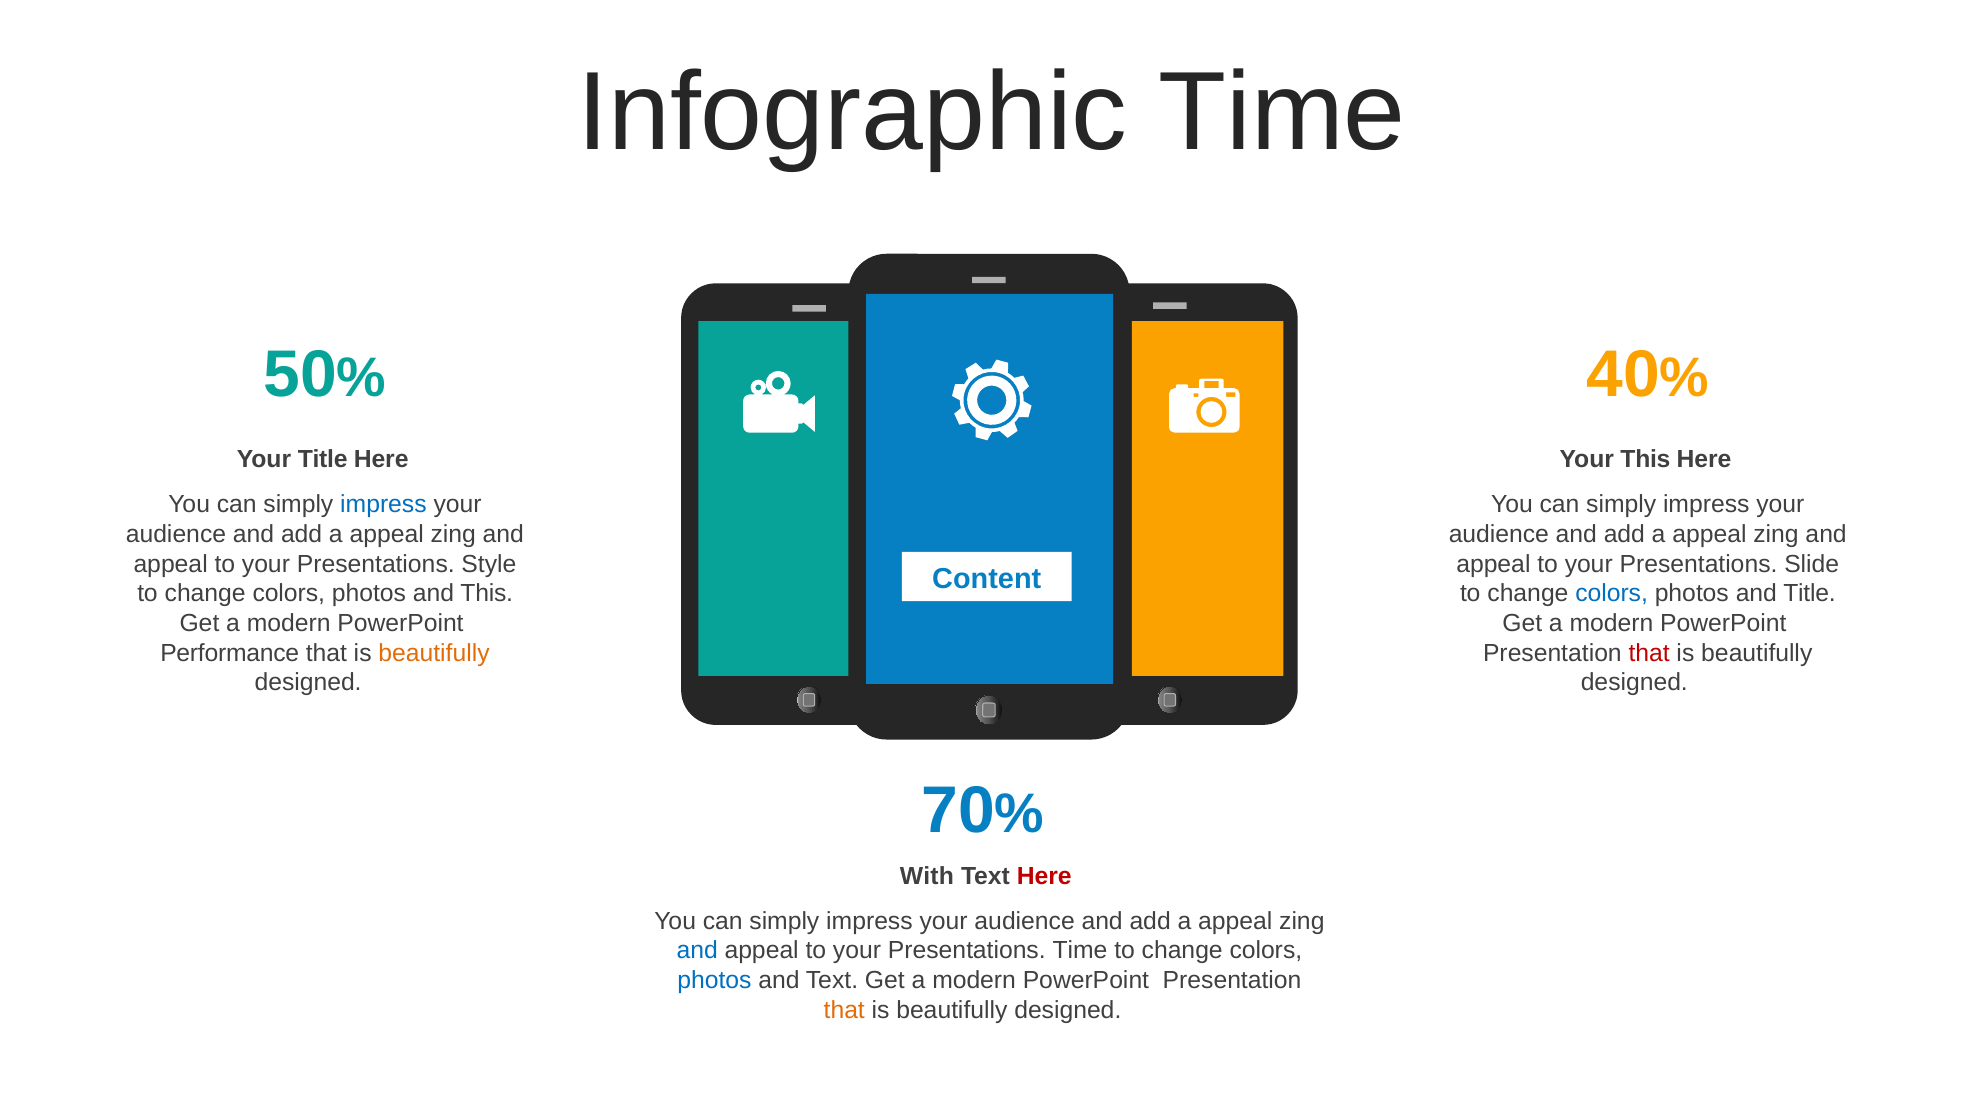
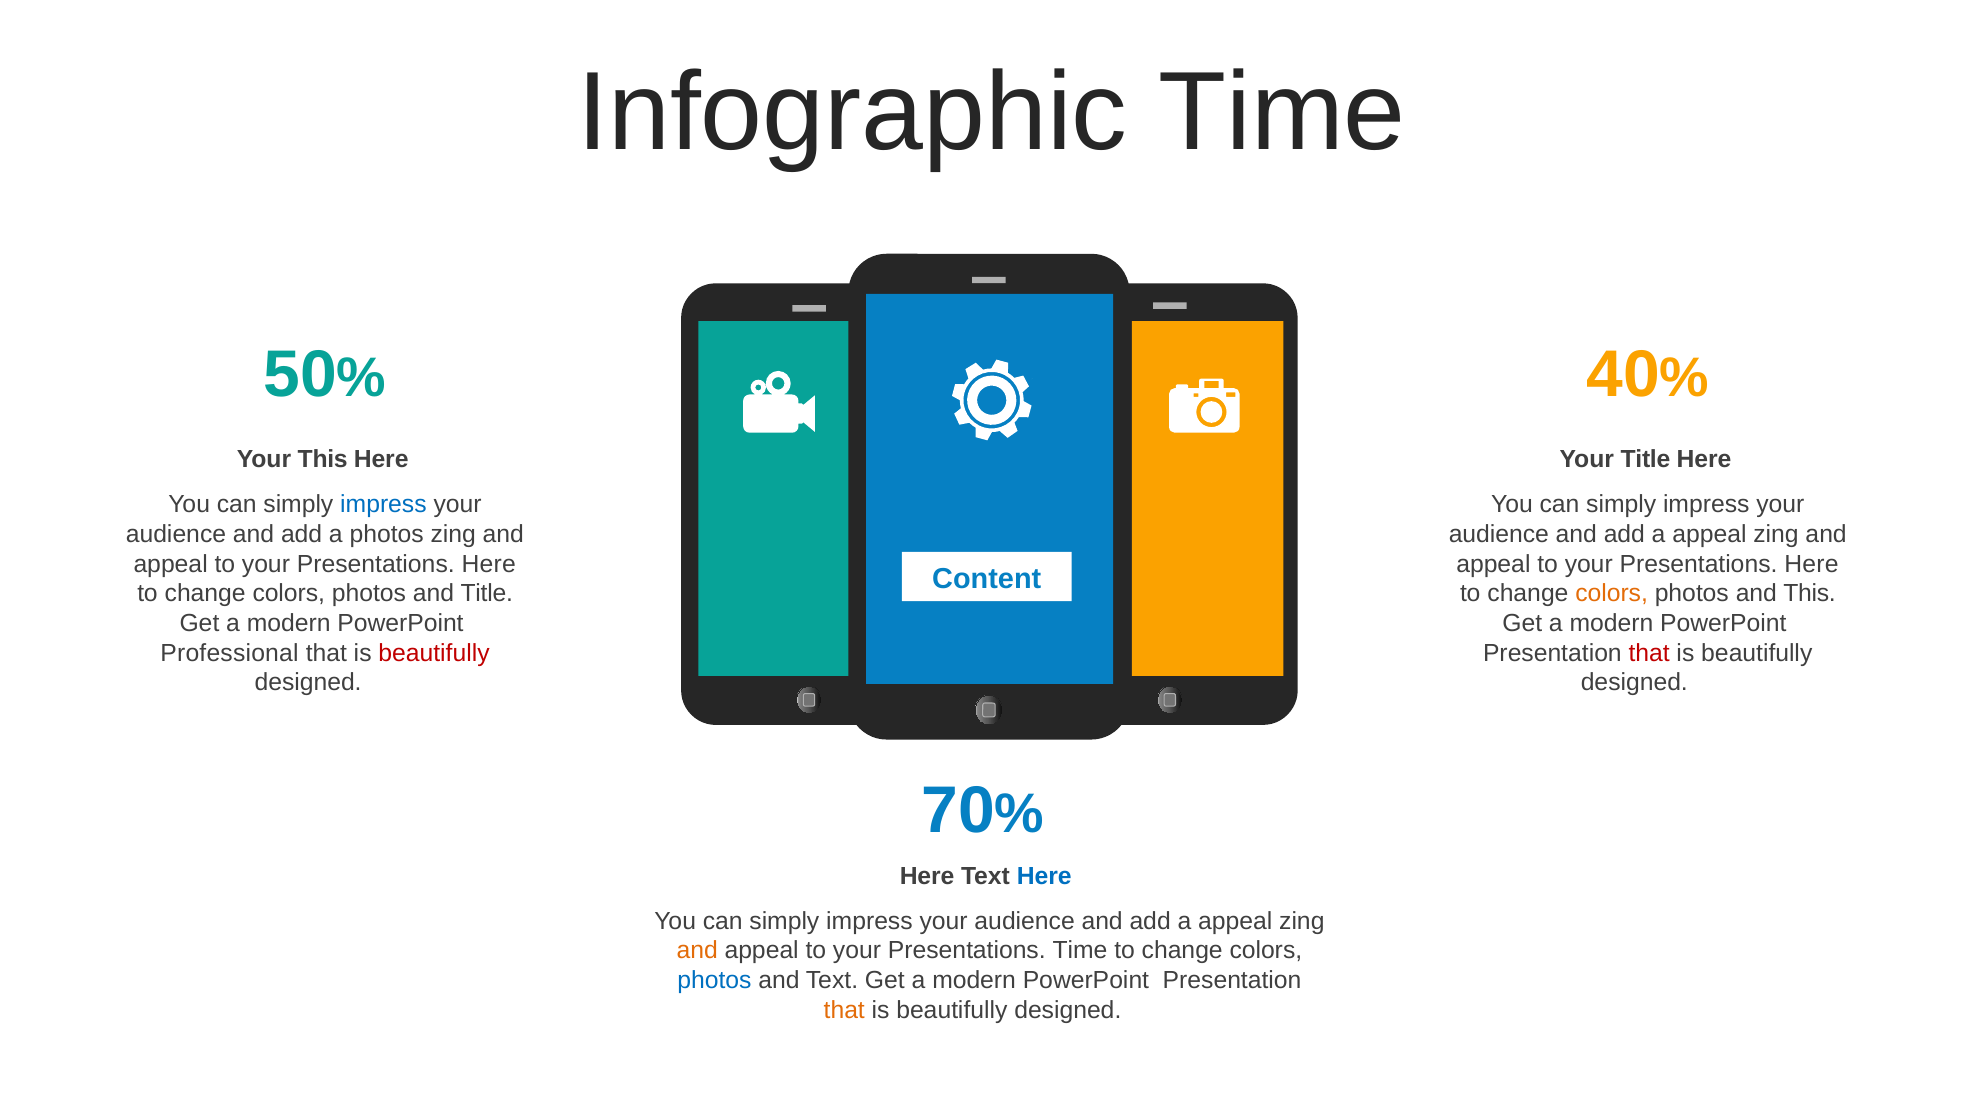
Your Title: Title -> This
Your This: This -> Title
appeal at (387, 534): appeal -> photos
Style at (489, 564): Style -> Here
Slide at (1812, 564): Slide -> Here
and This: This -> Title
colors at (1612, 594) colour: blue -> orange
and Title: Title -> This
Performance: Performance -> Professional
beautifully at (434, 653) colour: orange -> red
With at (927, 876): With -> Here
Here at (1044, 876) colour: red -> blue
and at (697, 951) colour: blue -> orange
